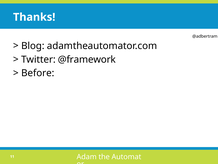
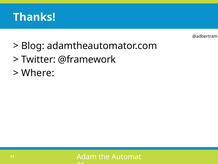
Before: Before -> Where
